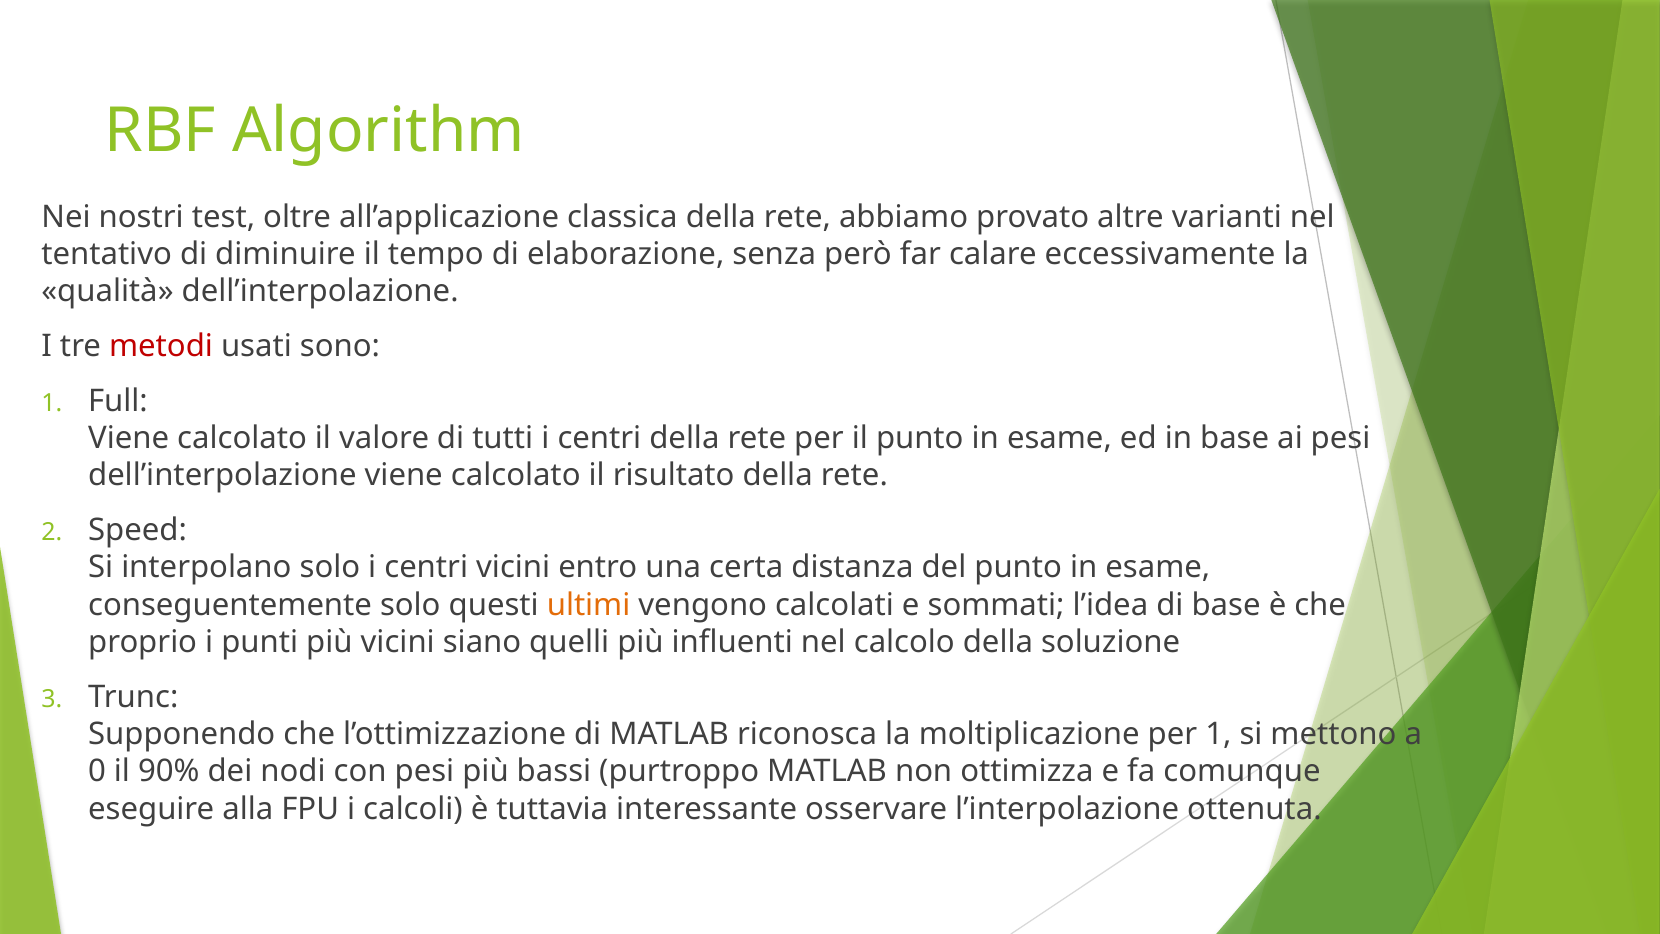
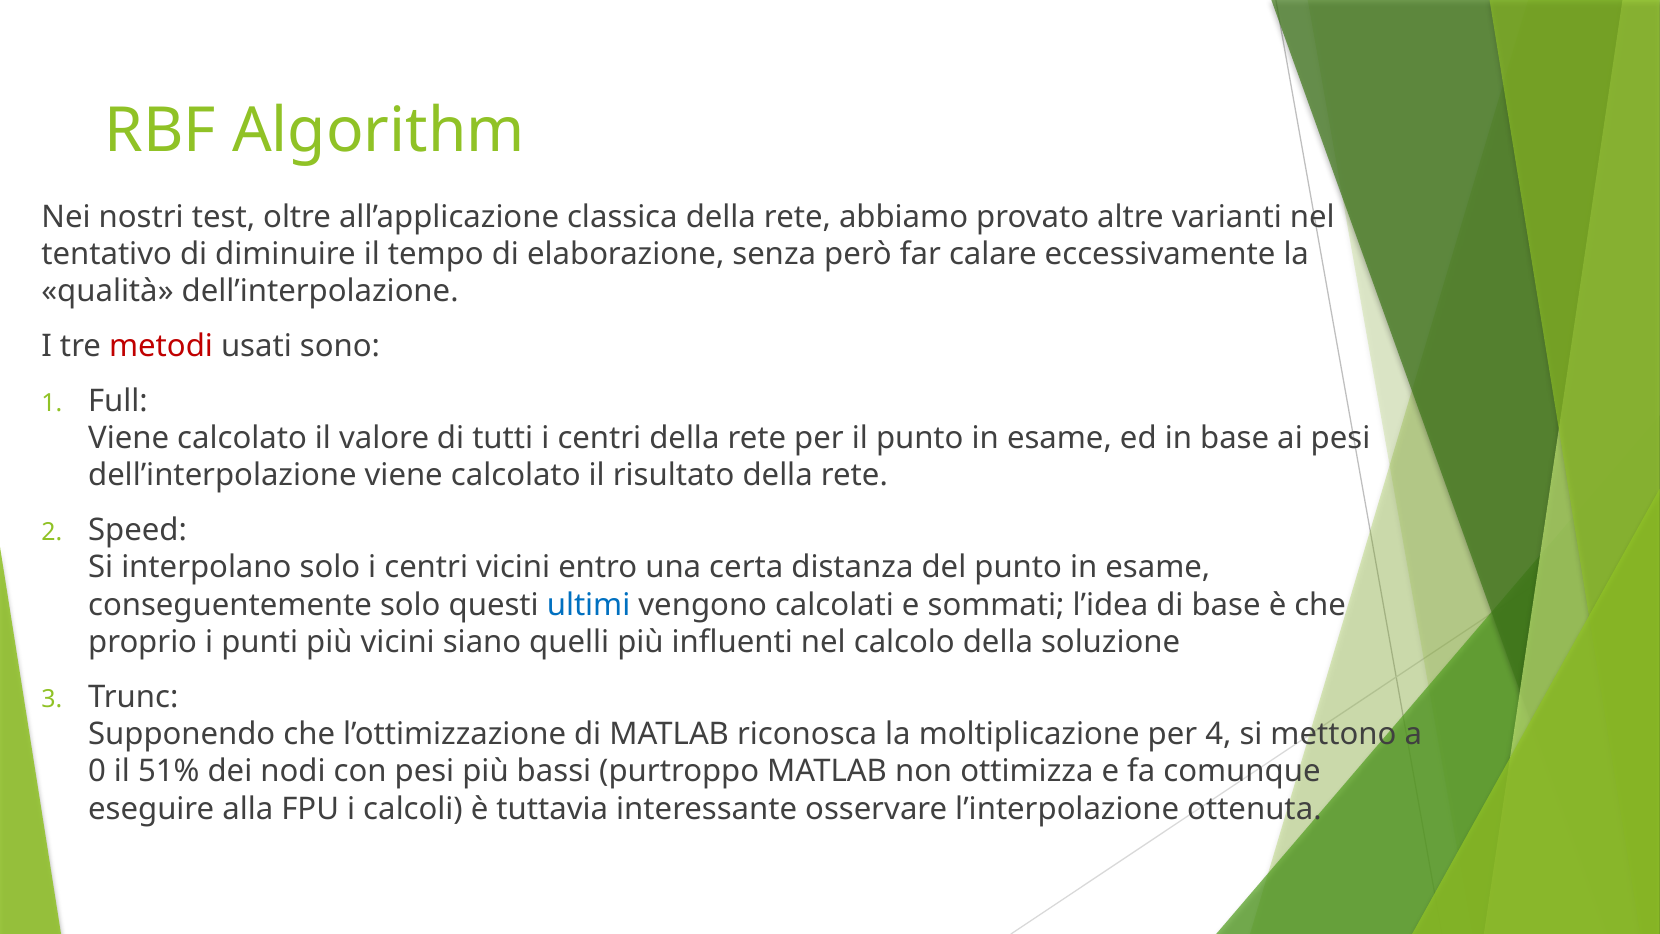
ultimi colour: orange -> blue
per 1: 1 -> 4
90%: 90% -> 51%
